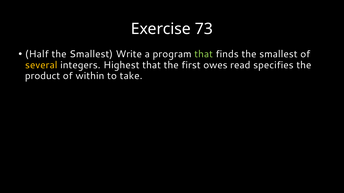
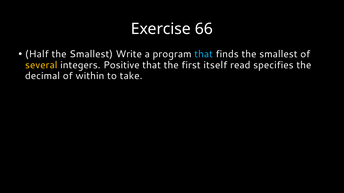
73: 73 -> 66
that at (204, 54) colour: light green -> light blue
Highest: Highest -> Positive
owes: owes -> itself
product: product -> decimal
